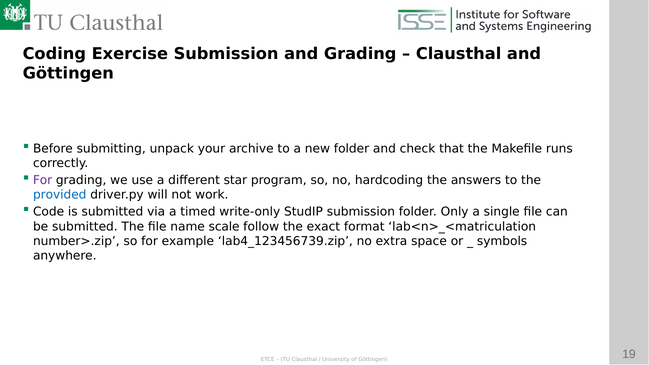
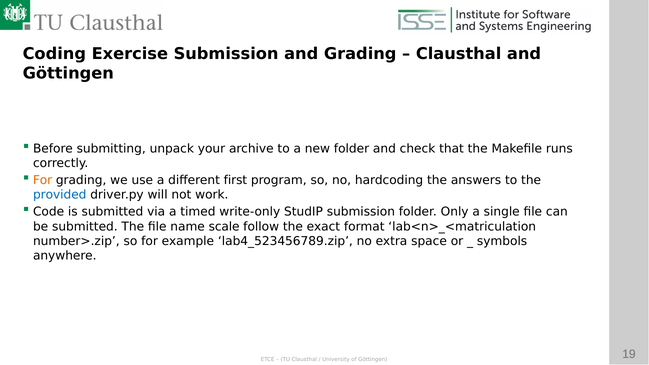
For at (43, 180) colour: purple -> orange
star: star -> first
lab4_123456739.zip: lab4_123456739.zip -> lab4_523456789.zip
